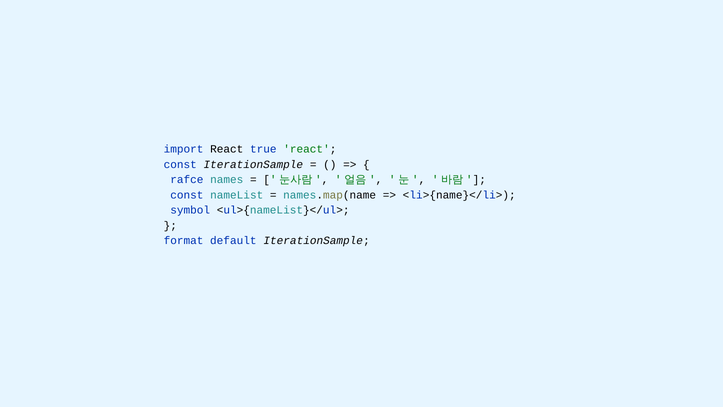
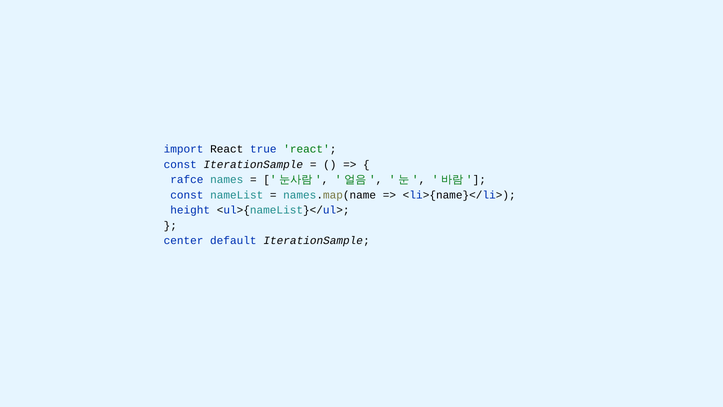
symbol: symbol -> height
format: format -> center
